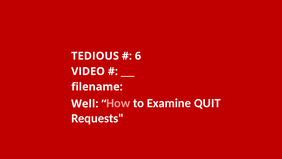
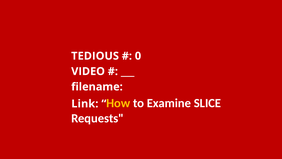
6: 6 -> 0
Well: Well -> Link
How colour: pink -> yellow
QUIT: QUIT -> SLICE
